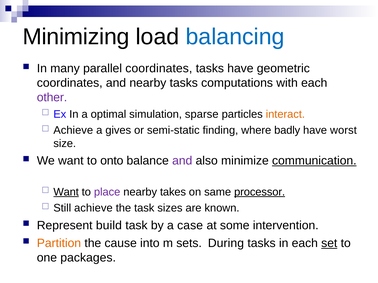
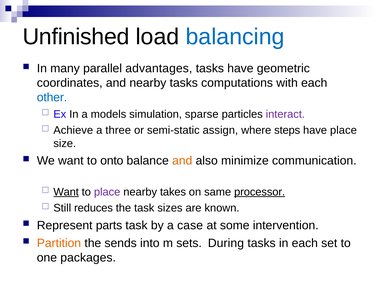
Minimizing: Minimizing -> Unfinished
parallel coordinates: coordinates -> advantages
other colour: purple -> blue
optimal: optimal -> models
interact colour: orange -> purple
gives: gives -> three
finding: finding -> assign
badly: badly -> steps
have worst: worst -> place
and at (182, 161) colour: purple -> orange
communication underline: present -> none
Still achieve: achieve -> reduces
build: build -> parts
cause: cause -> sends
set underline: present -> none
